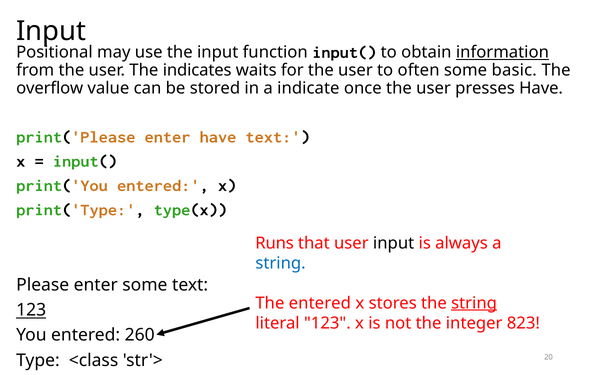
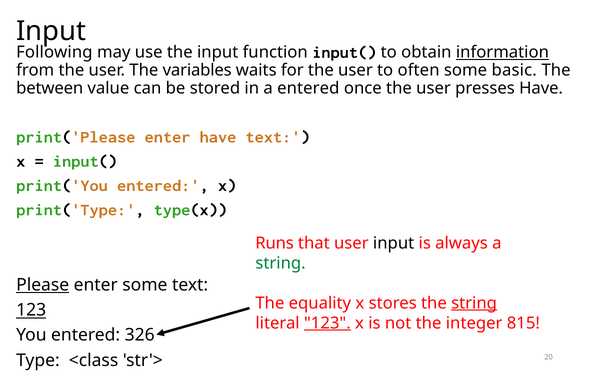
Positional: Positional -> Following
indicates: indicates -> variables
overflow: overflow -> between
a indicate: indicate -> entered
string at (281, 263) colour: blue -> green
Please underline: none -> present
The entered: entered -> equality
123 at (327, 323) underline: none -> present
823: 823 -> 815
260: 260 -> 326
